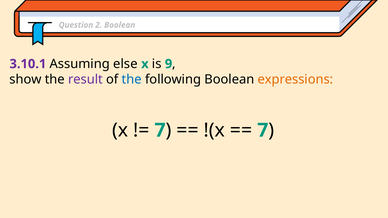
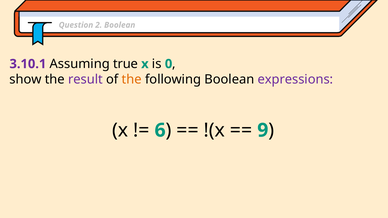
else: else -> true
9: 9 -> 0
the at (132, 80) colour: blue -> orange
expressions colour: orange -> purple
7 at (160, 130): 7 -> 6
7 at (263, 130): 7 -> 9
